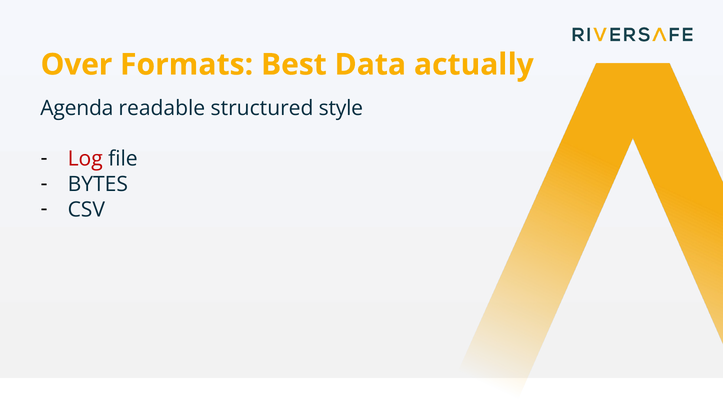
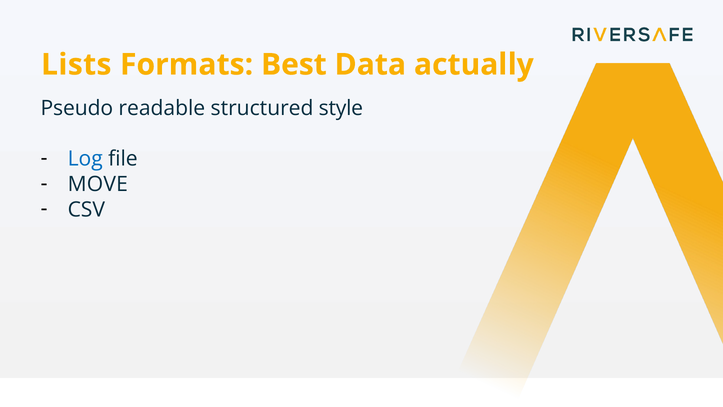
Over: Over -> Lists
Agenda: Agenda -> Pseudo
Log colour: red -> blue
BYTES: BYTES -> MOVE
